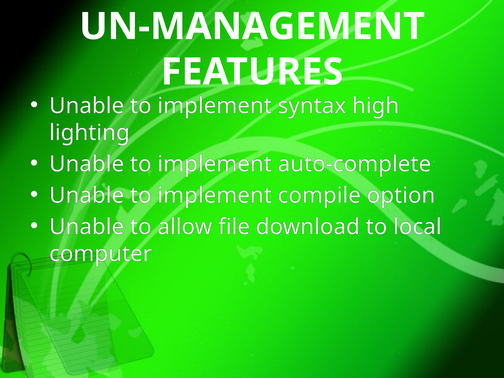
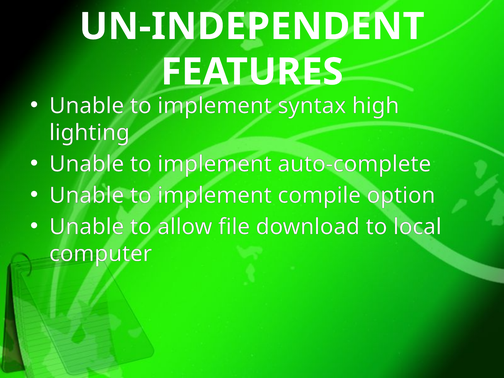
UN-MANAGEMENT: UN-MANAGEMENT -> UN-INDEPENDENT
